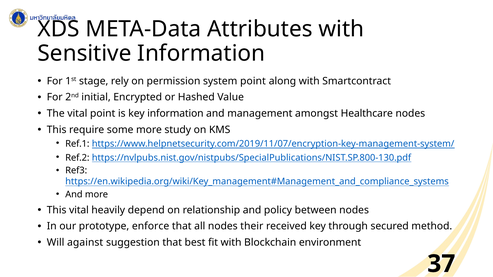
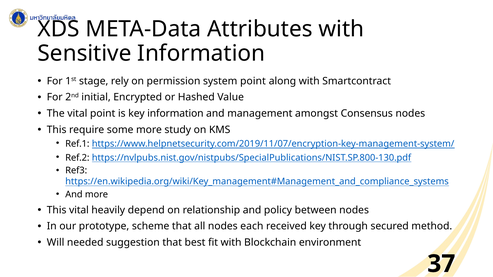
Healthcare: Healthcare -> Consensus
enforce: enforce -> scheme
their: their -> each
against: against -> needed
